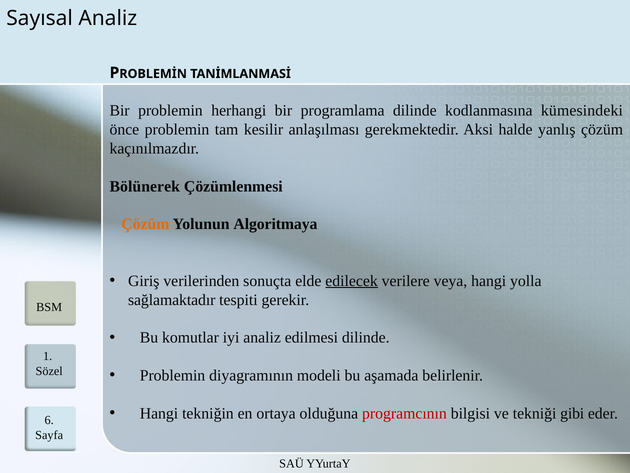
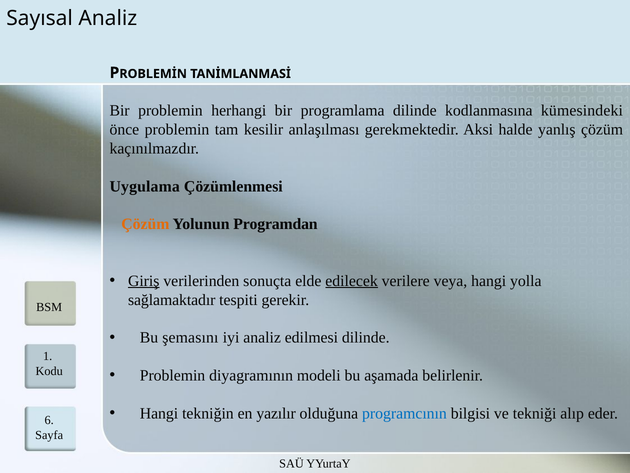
Bölünerek: Bölünerek -> Uygulama
Algoritmaya: Algoritmaya -> Programdan
Giriş underline: none -> present
komutlar: komutlar -> şemasını
Sözel: Sözel -> Kodu
ortaya: ortaya -> yazılır
programcının colour: red -> blue
gibi: gibi -> alıp
